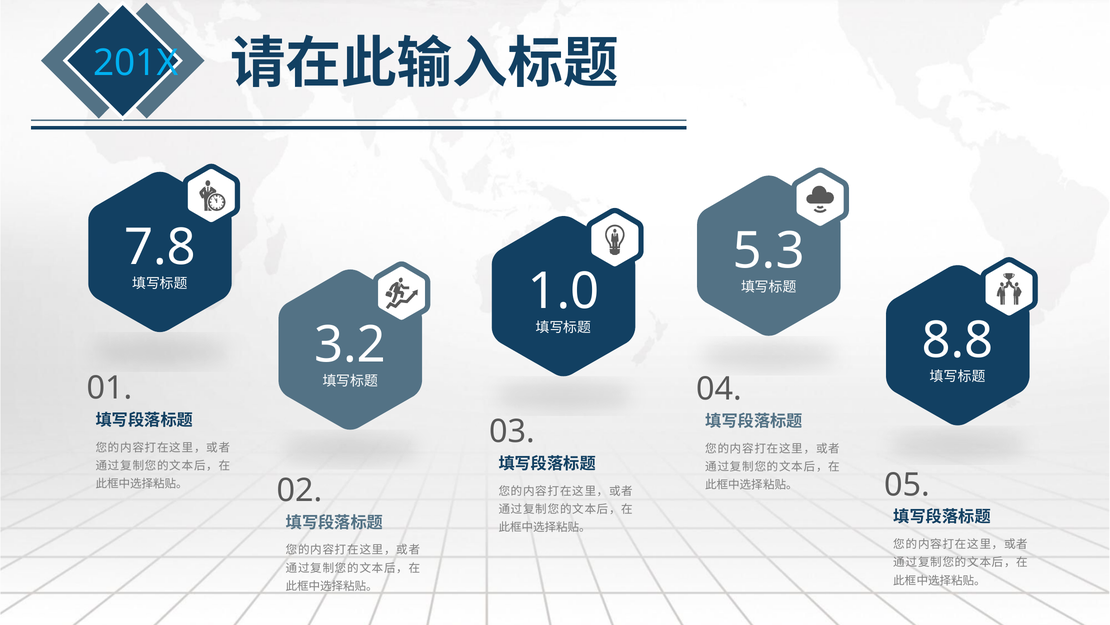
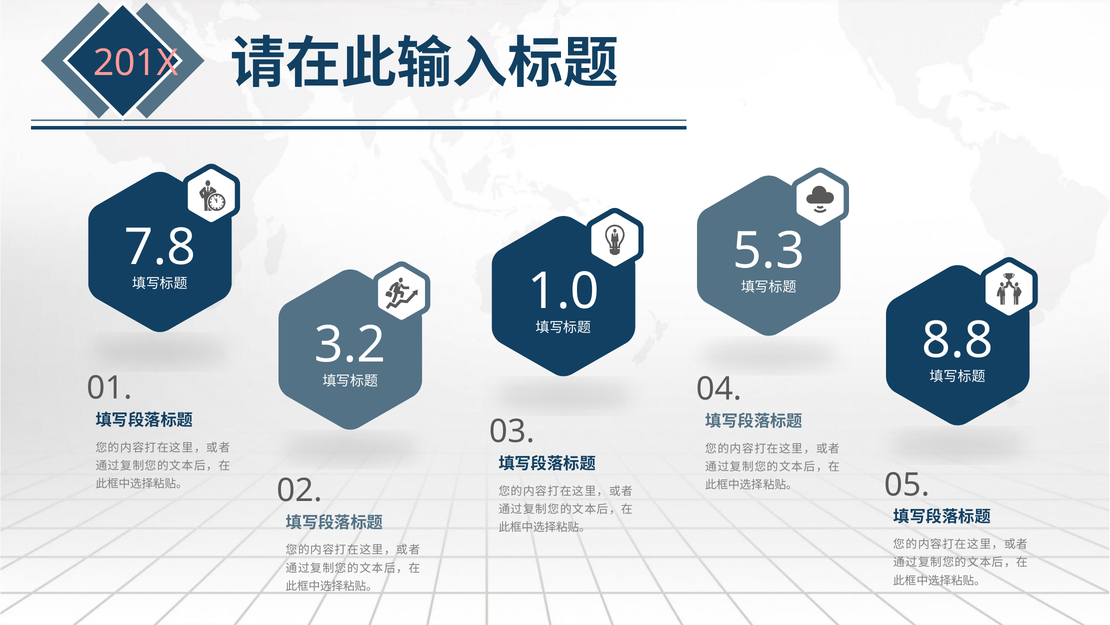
201X colour: light blue -> pink
